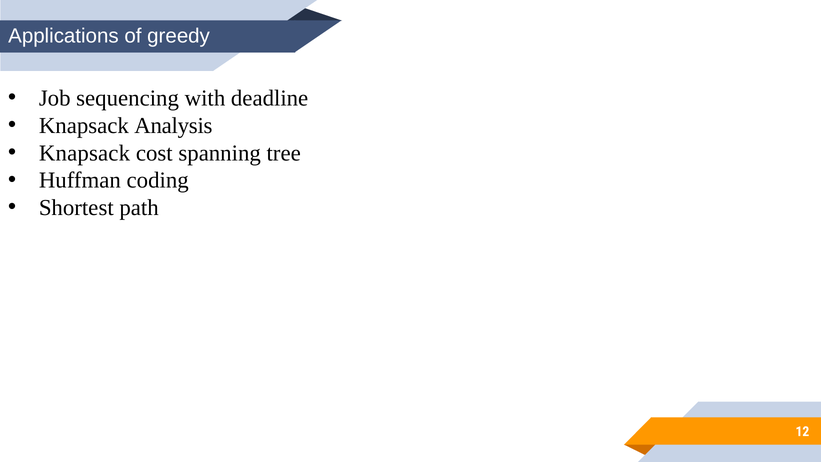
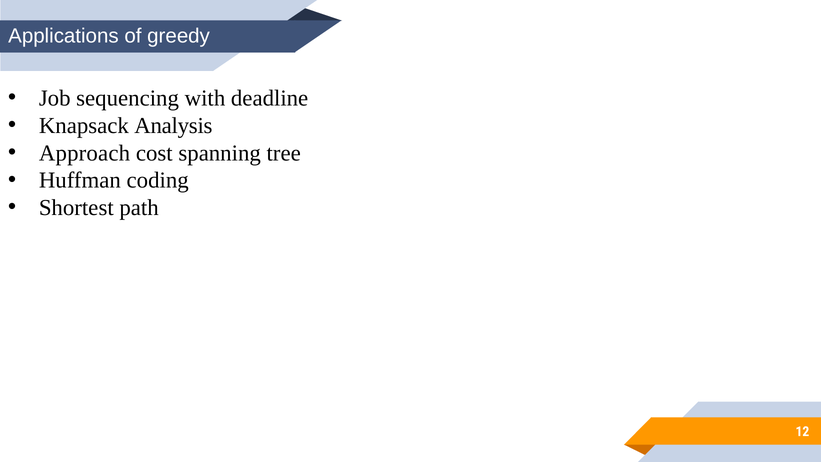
Knapsack at (84, 153): Knapsack -> Approach
